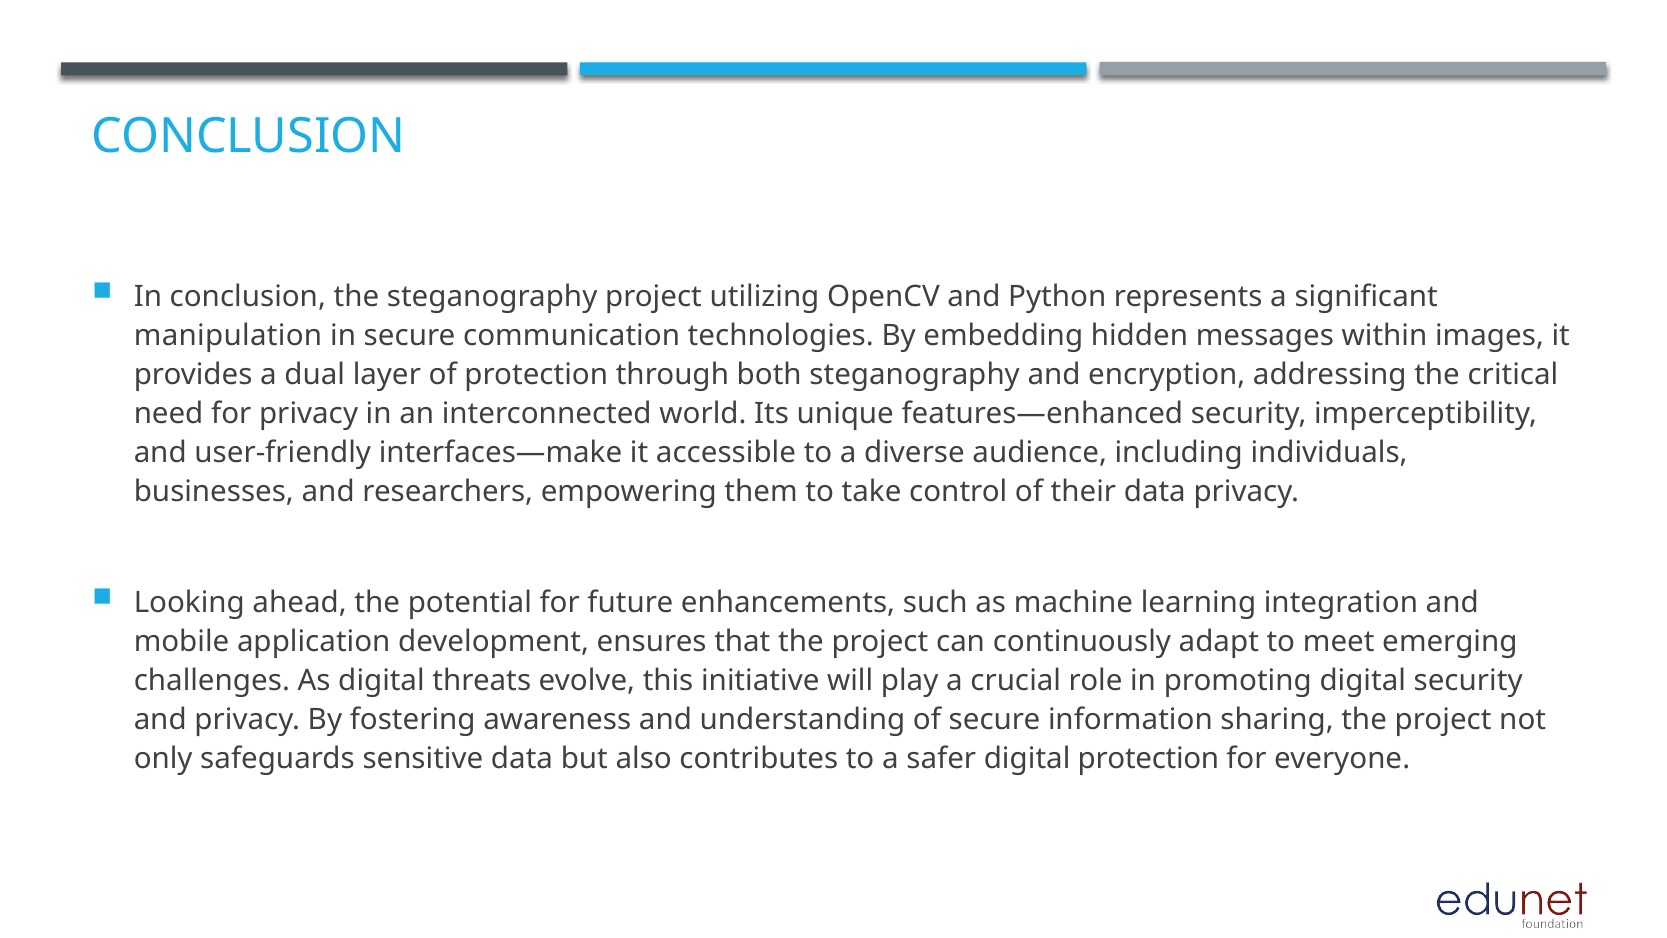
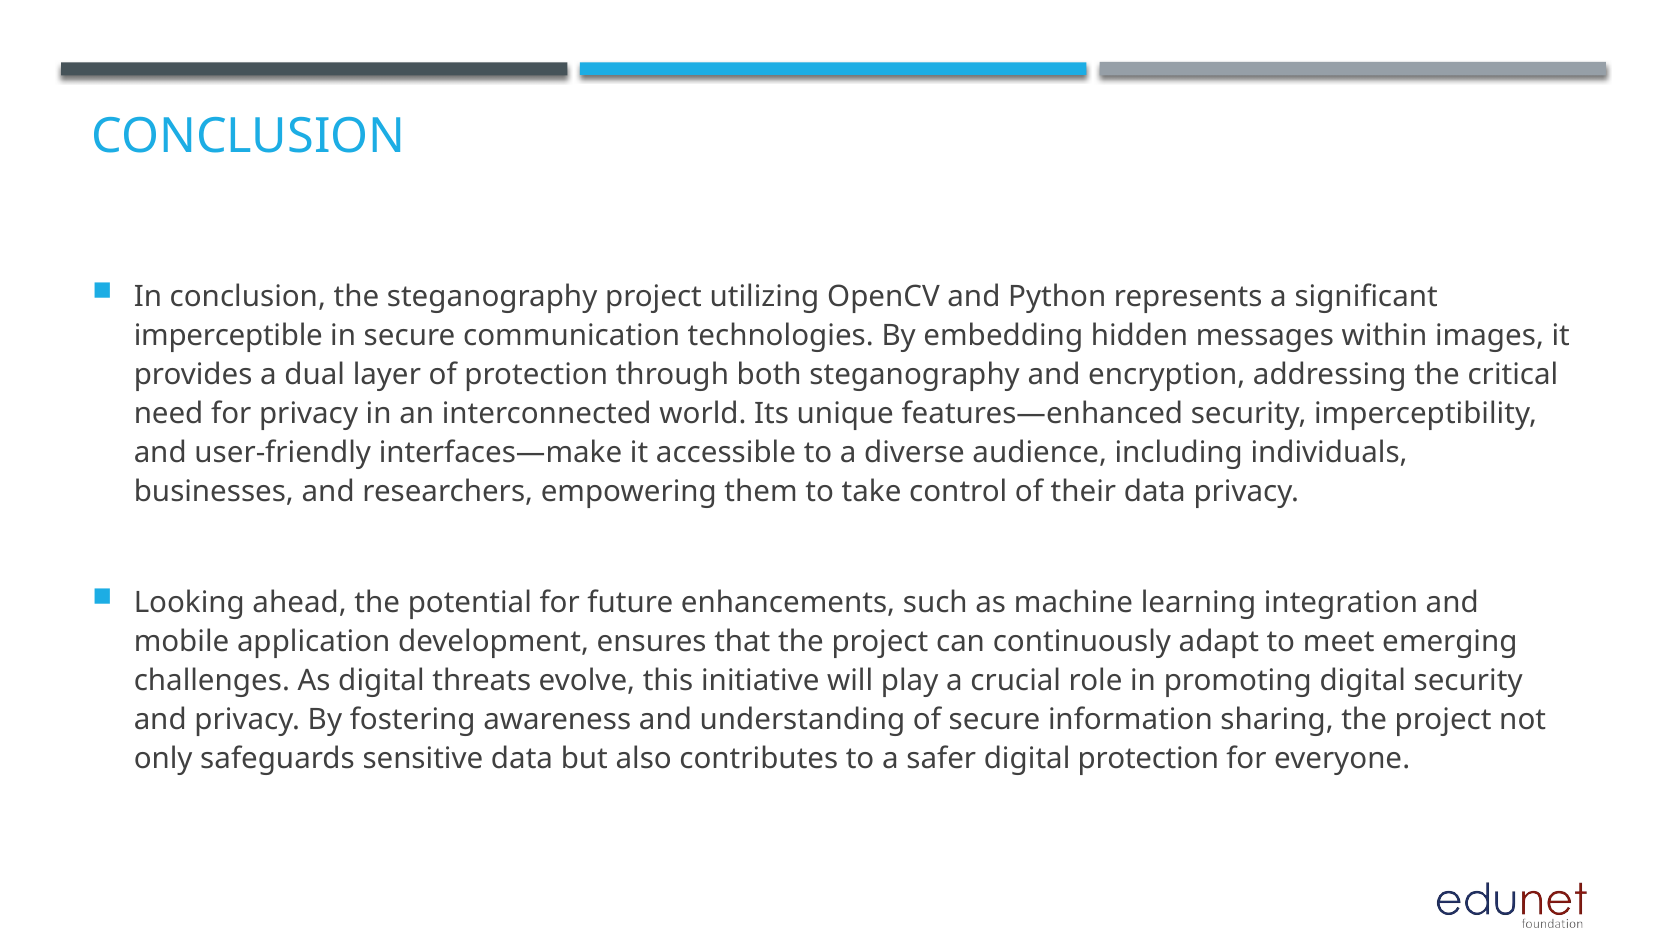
manipulation: manipulation -> imperceptible
